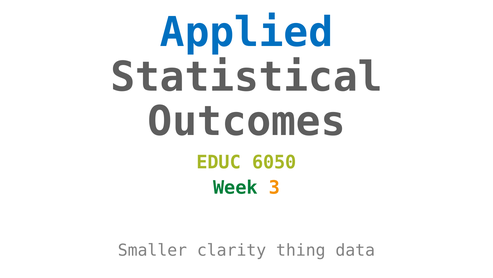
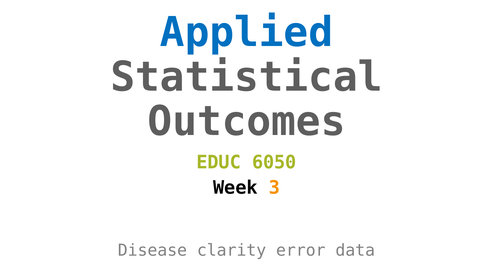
Week colour: green -> black
Smaller: Smaller -> Disease
thing: thing -> error
